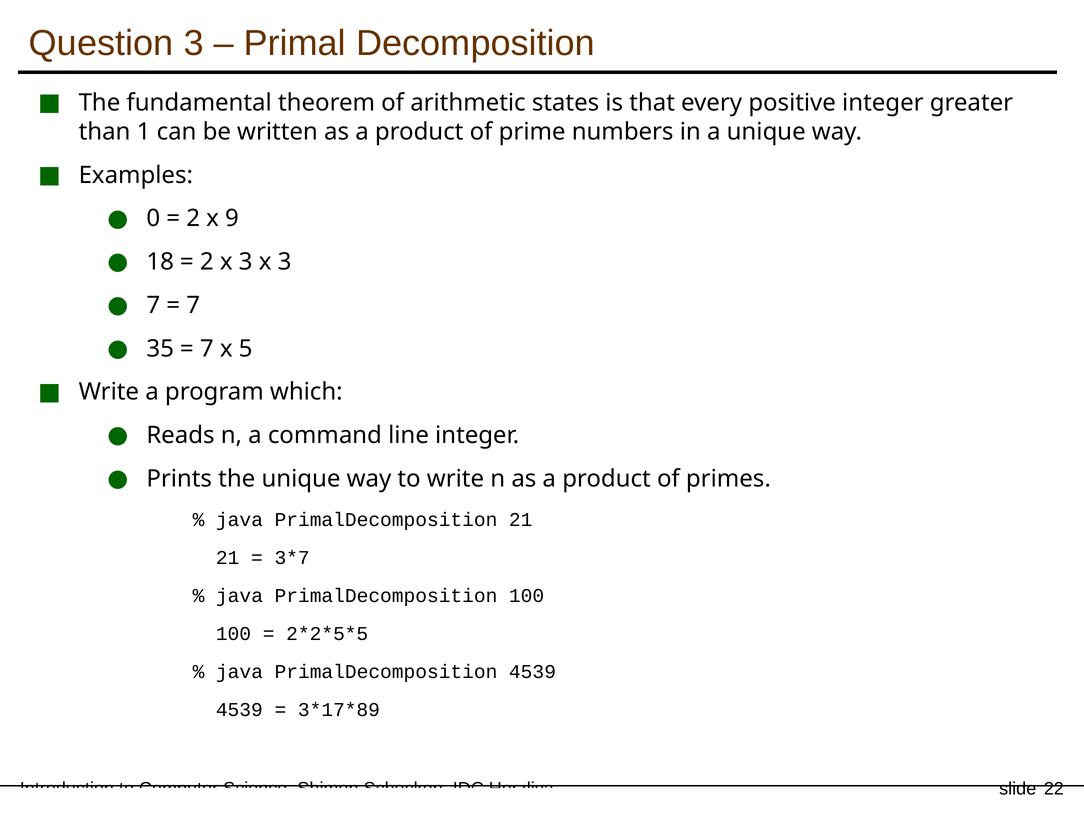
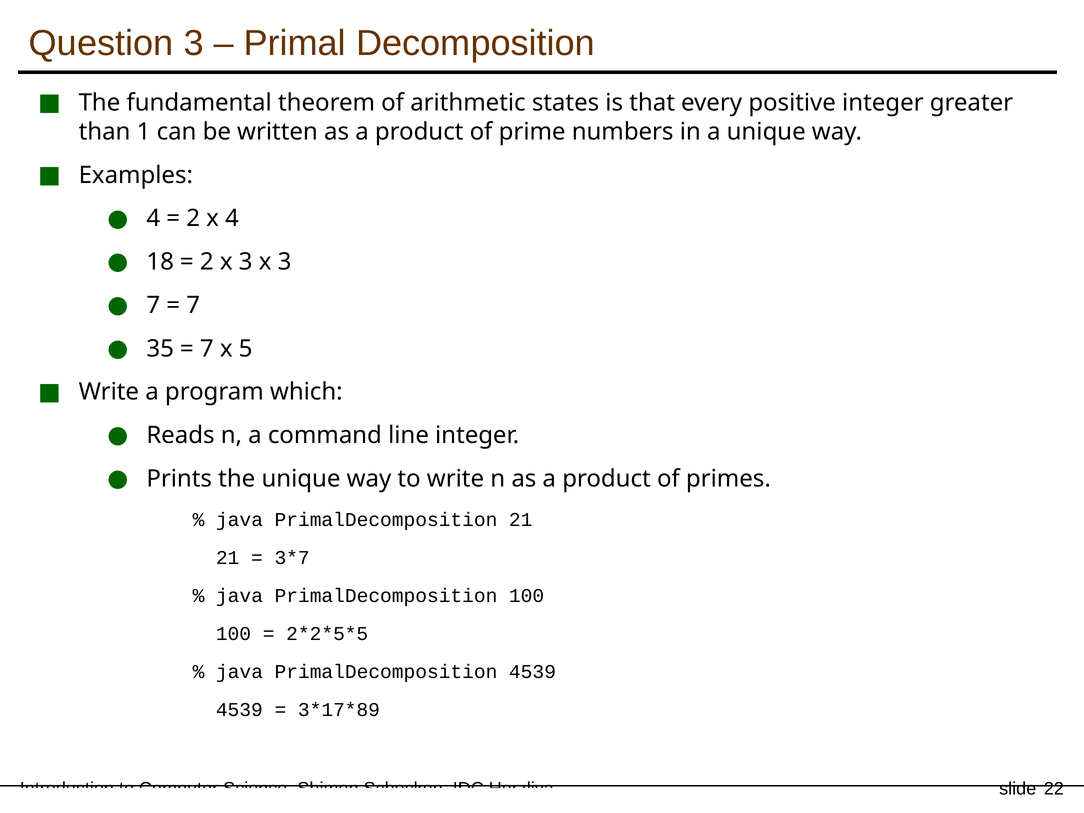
0 at (153, 219): 0 -> 4
x 9: 9 -> 4
